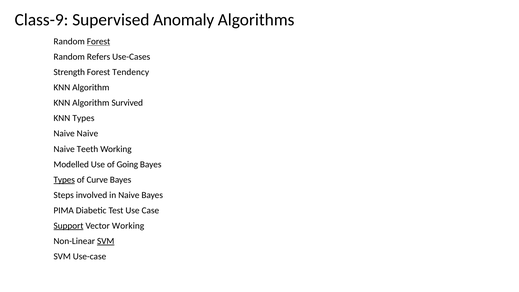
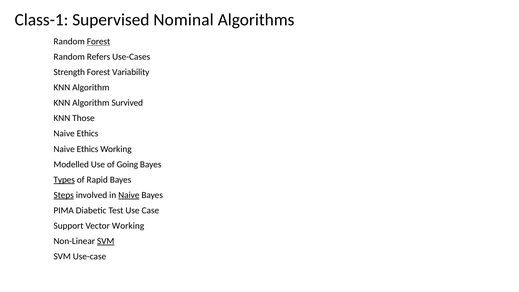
Class-9: Class-9 -> Class-1
Anomaly: Anomaly -> Nominal
Tendency: Tendency -> Variability
KNN Types: Types -> Those
Naive at (87, 134): Naive -> Ethics
Teeth at (87, 149): Teeth -> Ethics
Curve: Curve -> Rapid
Steps underline: none -> present
Naive at (129, 195) underline: none -> present
Support underline: present -> none
